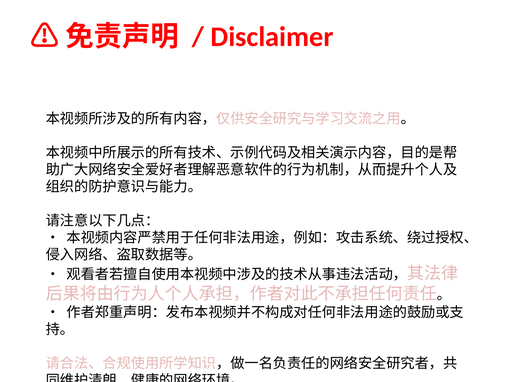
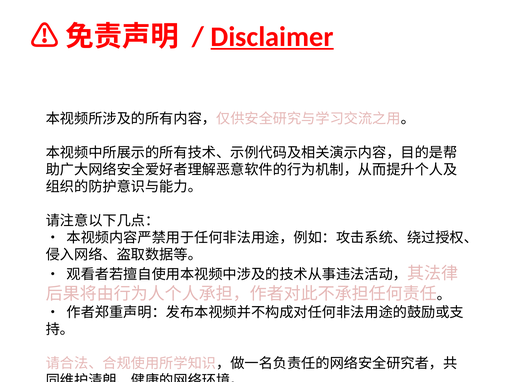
Disclaimer underline: none -> present
